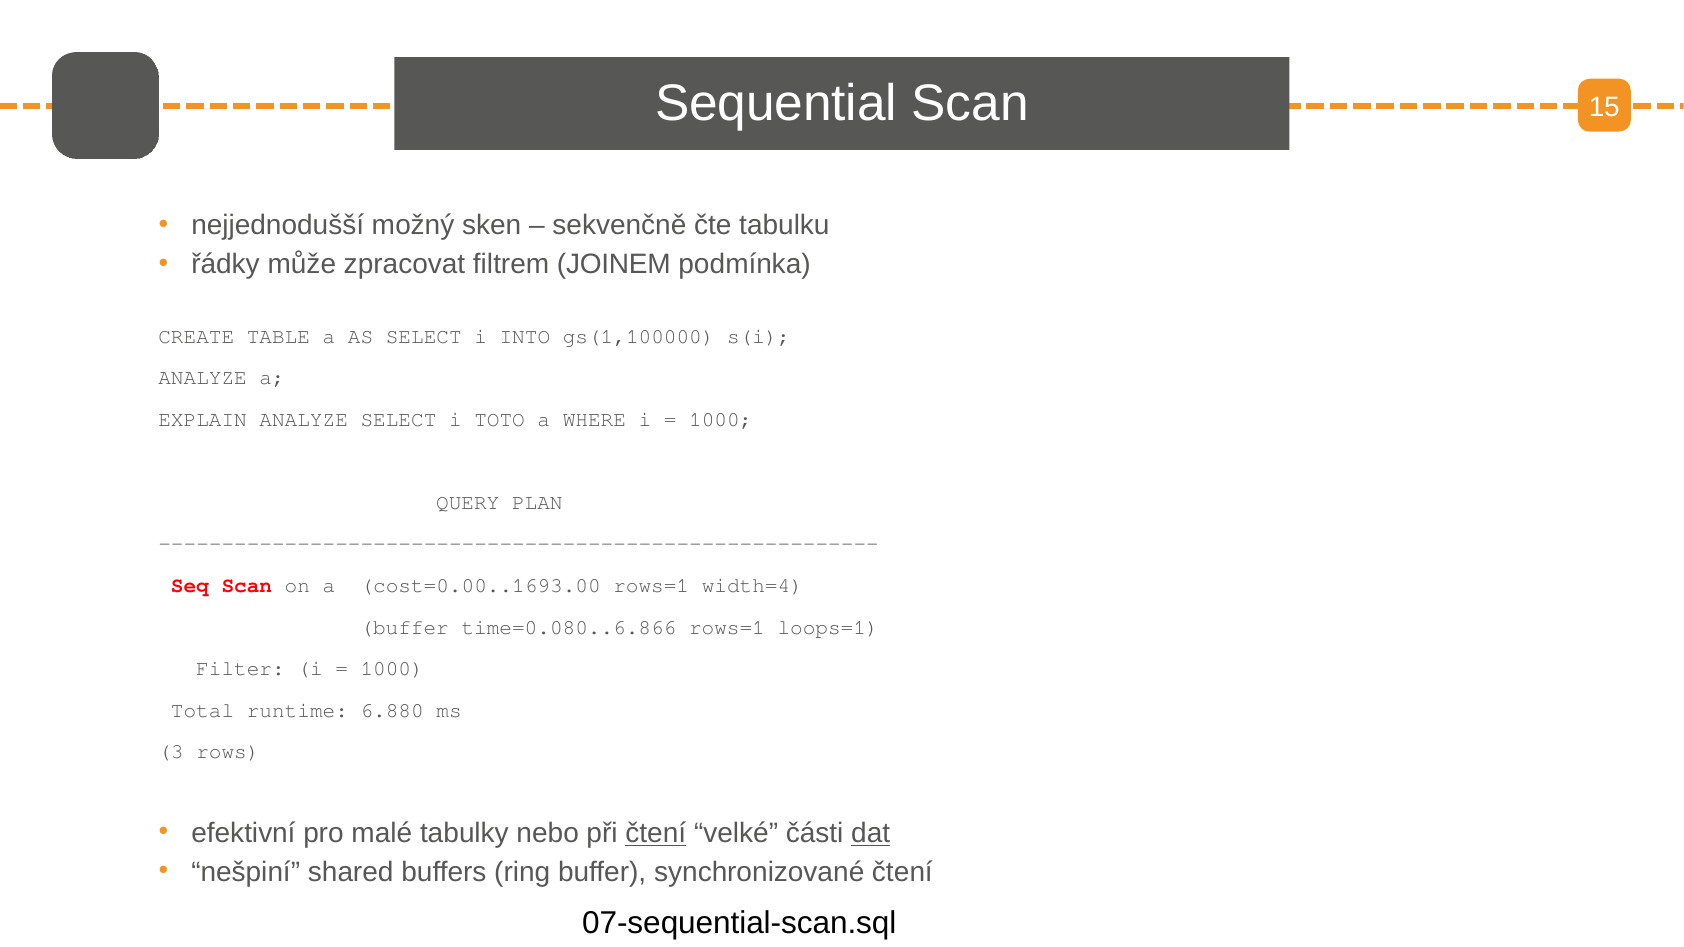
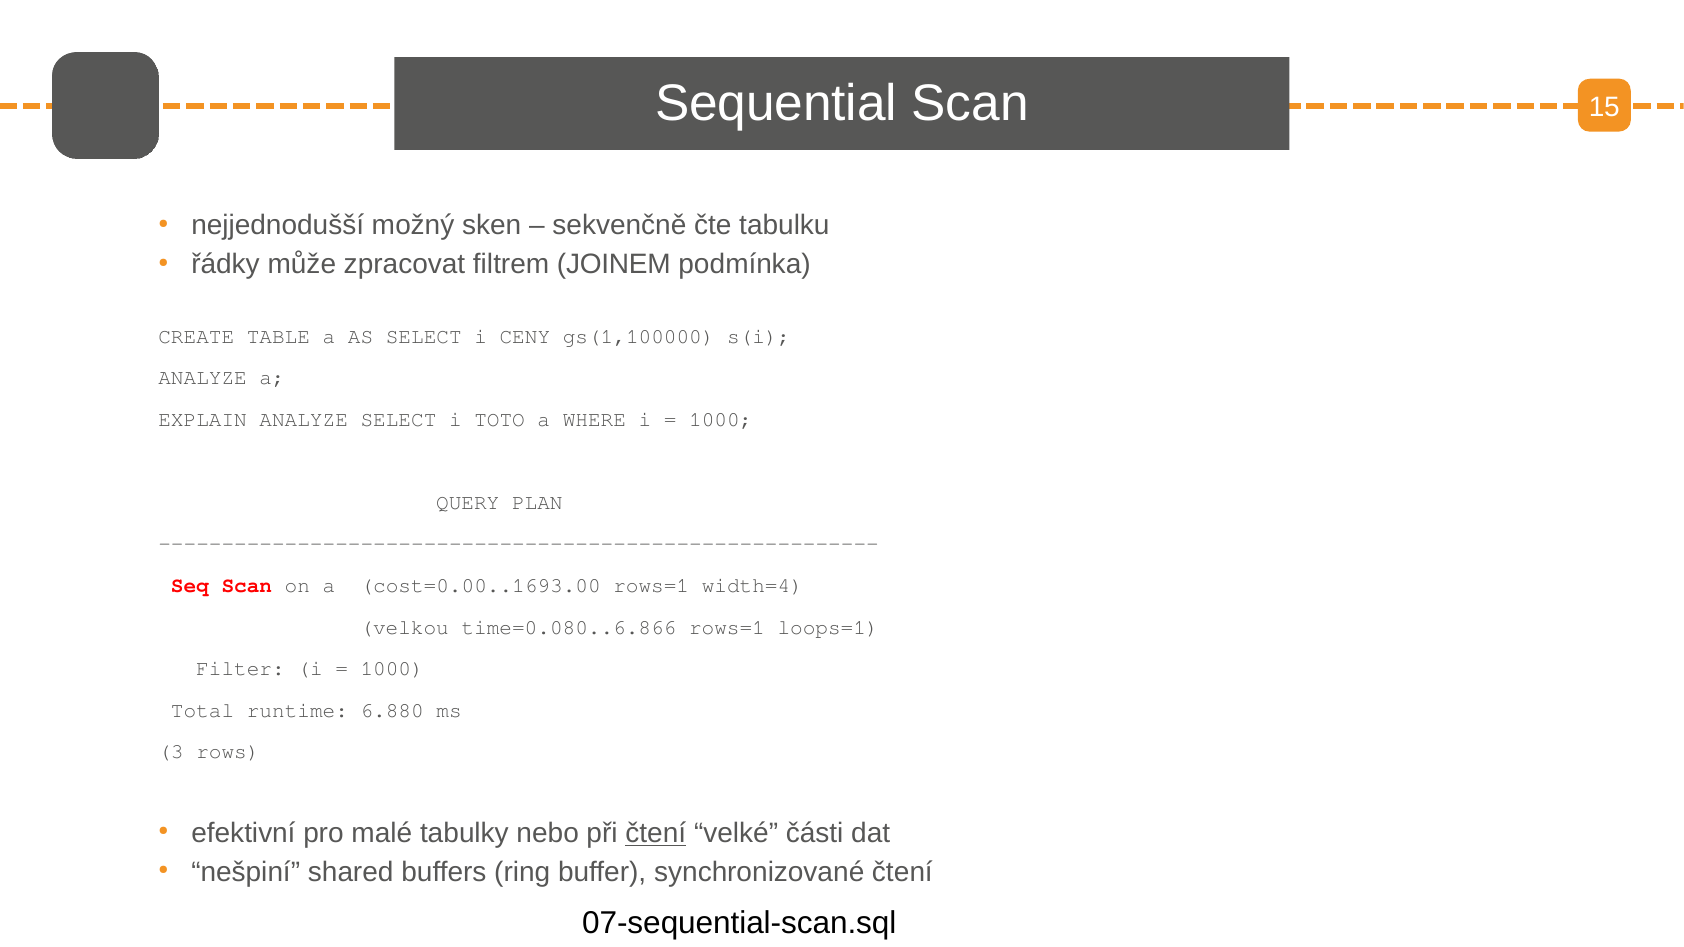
INTO: INTO -> CENY
buffer at (405, 627): buffer -> velkou
dat underline: present -> none
